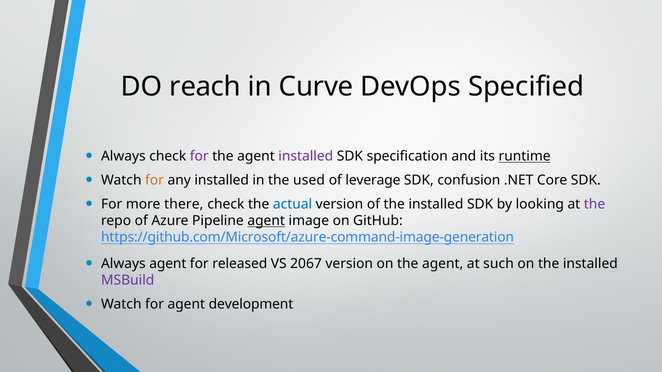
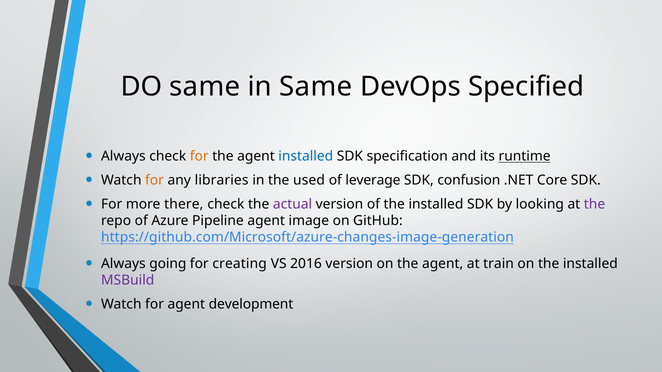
DO reach: reach -> same
in Curve: Curve -> Same
for at (199, 157) colour: purple -> orange
installed at (306, 157) colour: purple -> blue
any installed: installed -> libraries
actual colour: blue -> purple
agent at (266, 221) underline: present -> none
https://github.com/Microsoft/azure-command-image-generation: https://github.com/Microsoft/azure-command-image-generation -> https://github.com/Microsoft/azure-changes-image-generation
Always agent: agent -> going
released: released -> creating
2067: 2067 -> 2016
such: such -> train
